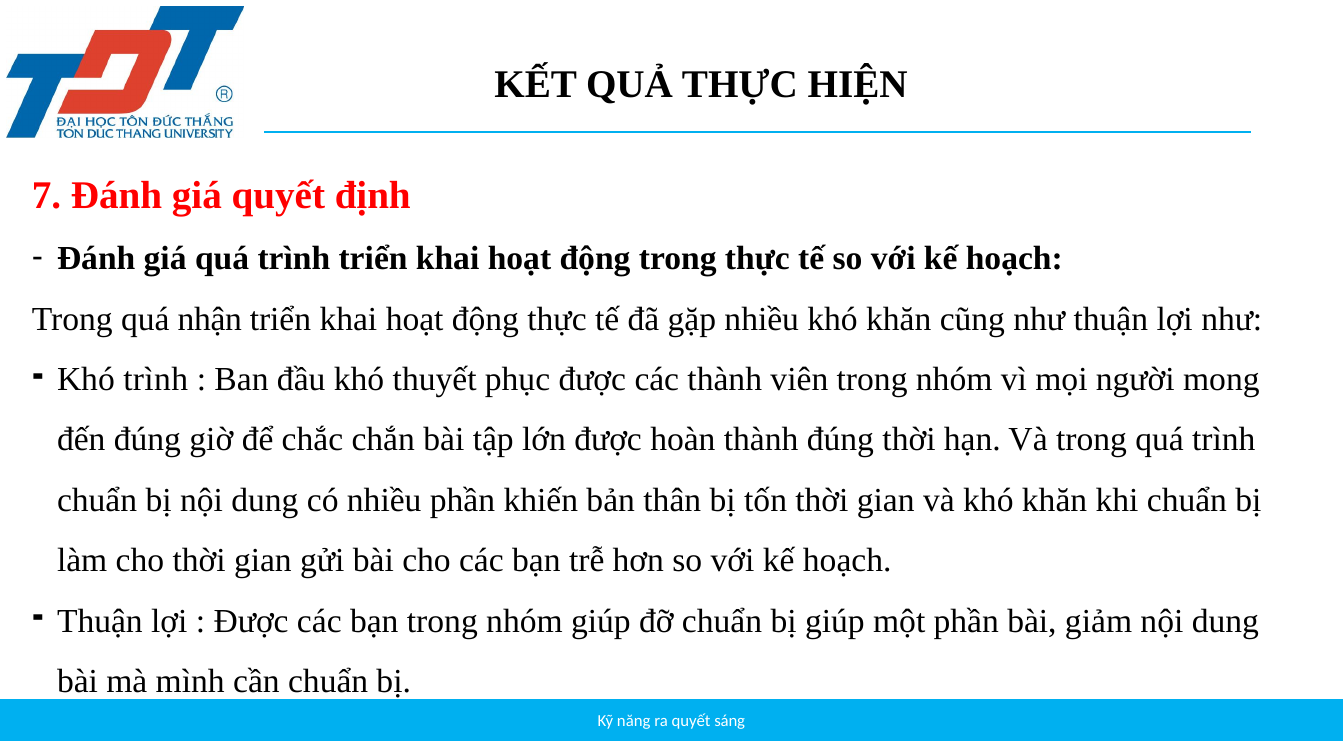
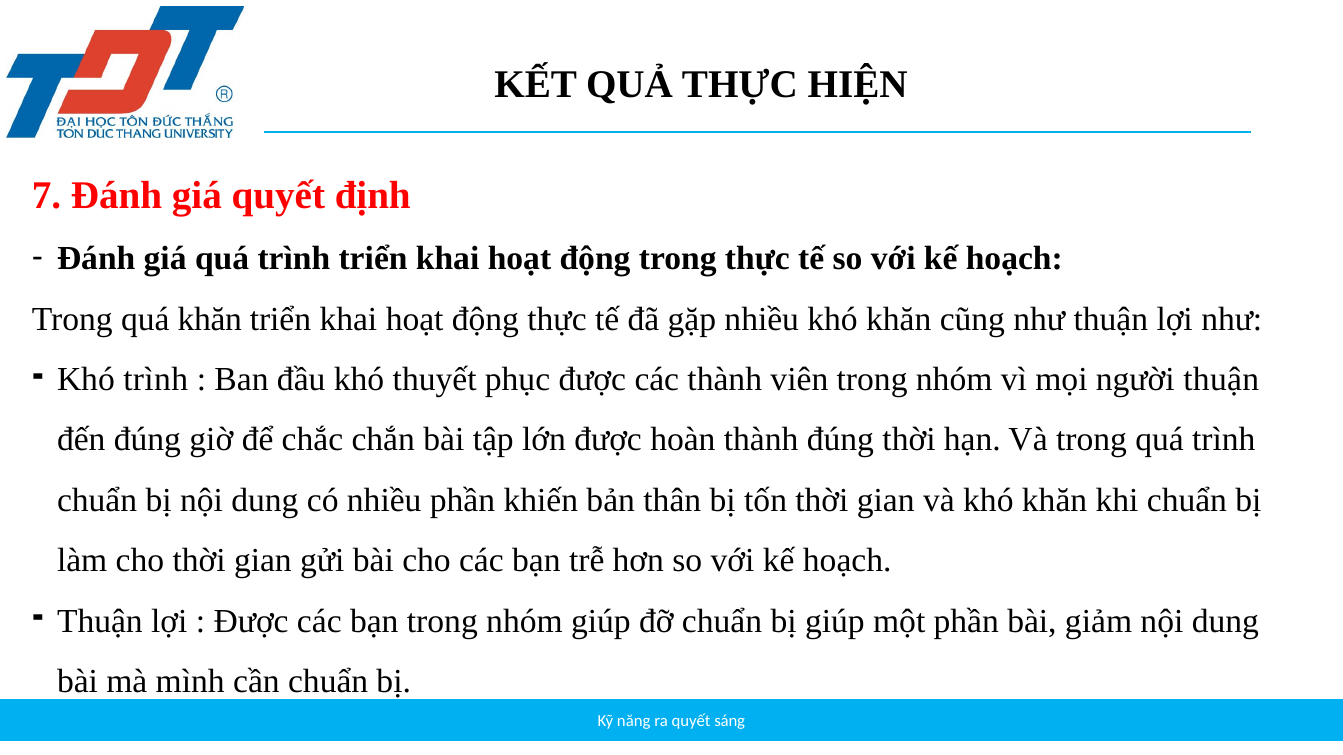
quá nhận: nhận -> khăn
người mong: mong -> thuận
